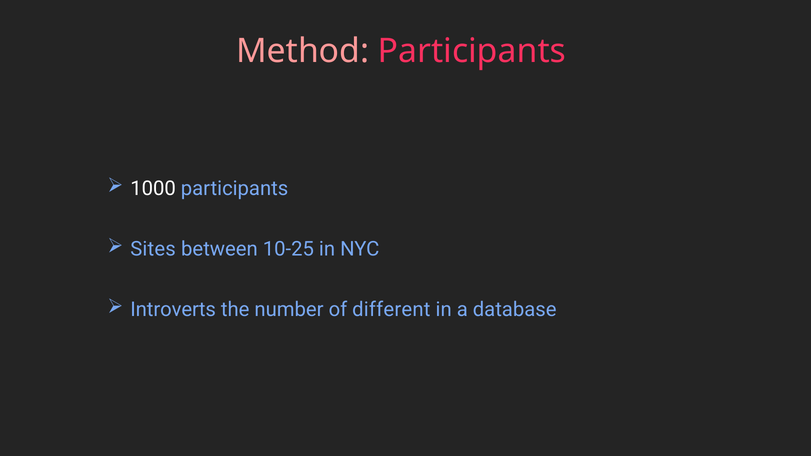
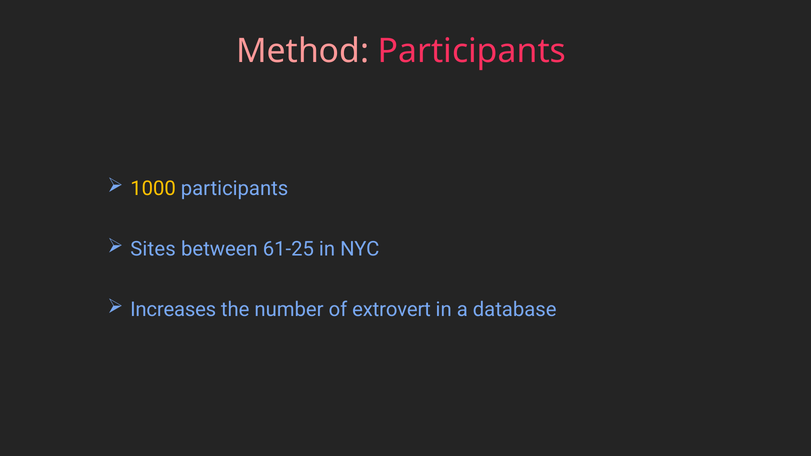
1000 colour: white -> yellow
10-25: 10-25 -> 61-25
Introverts: Introverts -> Increases
different: different -> extrovert
